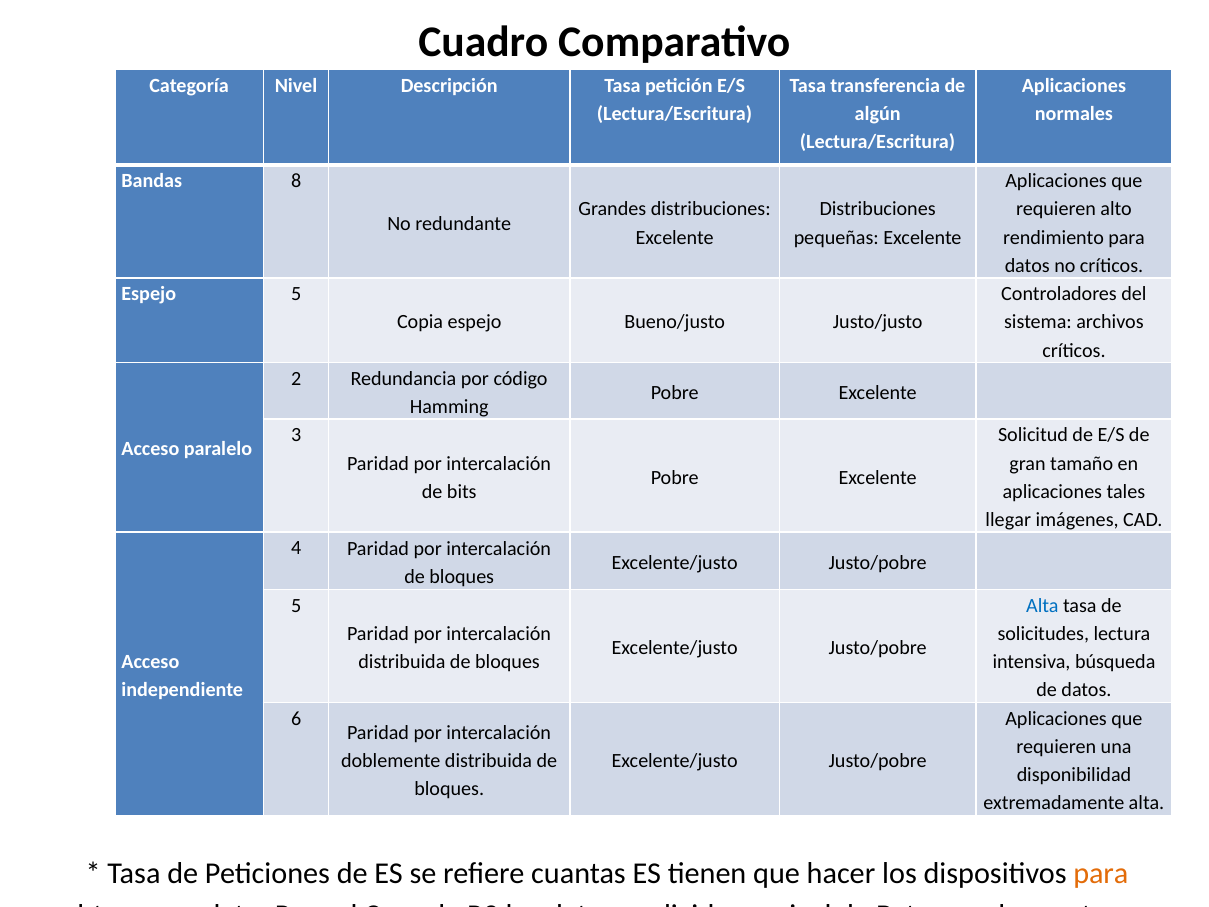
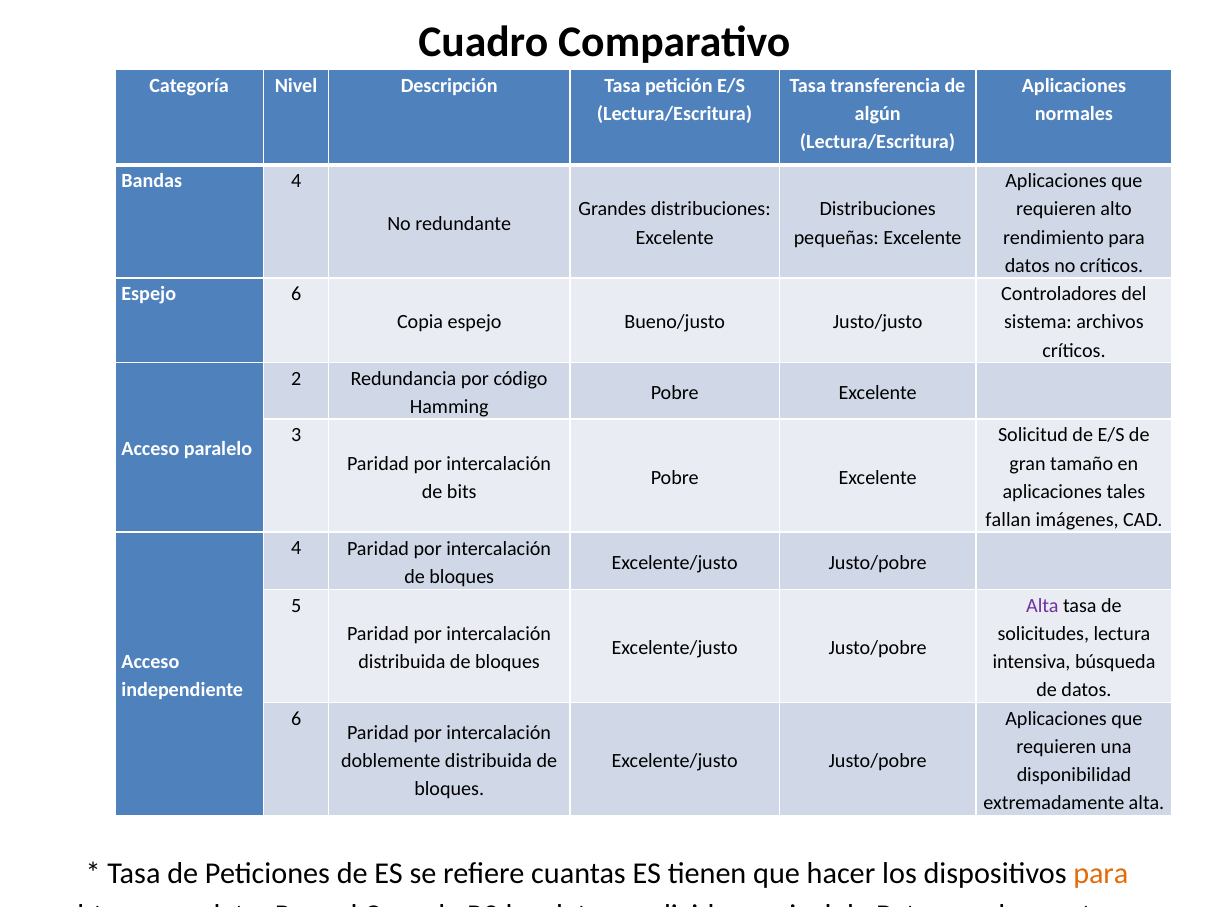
Bandas 8: 8 -> 4
Espejo 5: 5 -> 6
llegar: llegar -> fallan
Alta at (1042, 605) colour: blue -> purple
